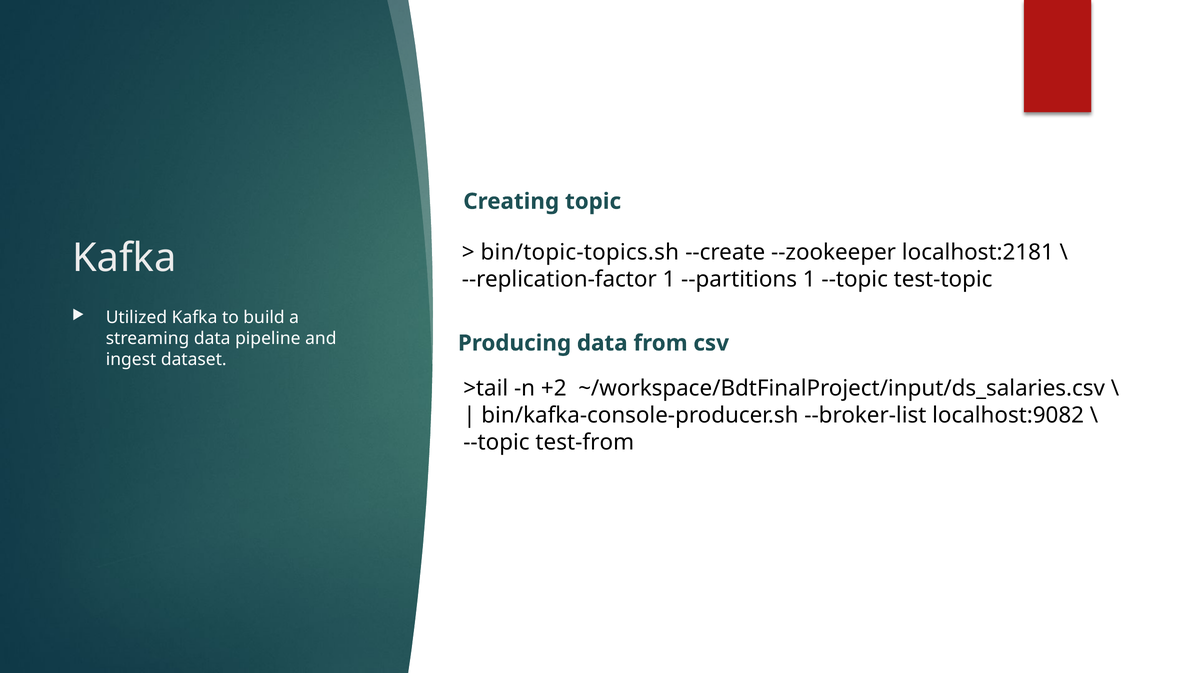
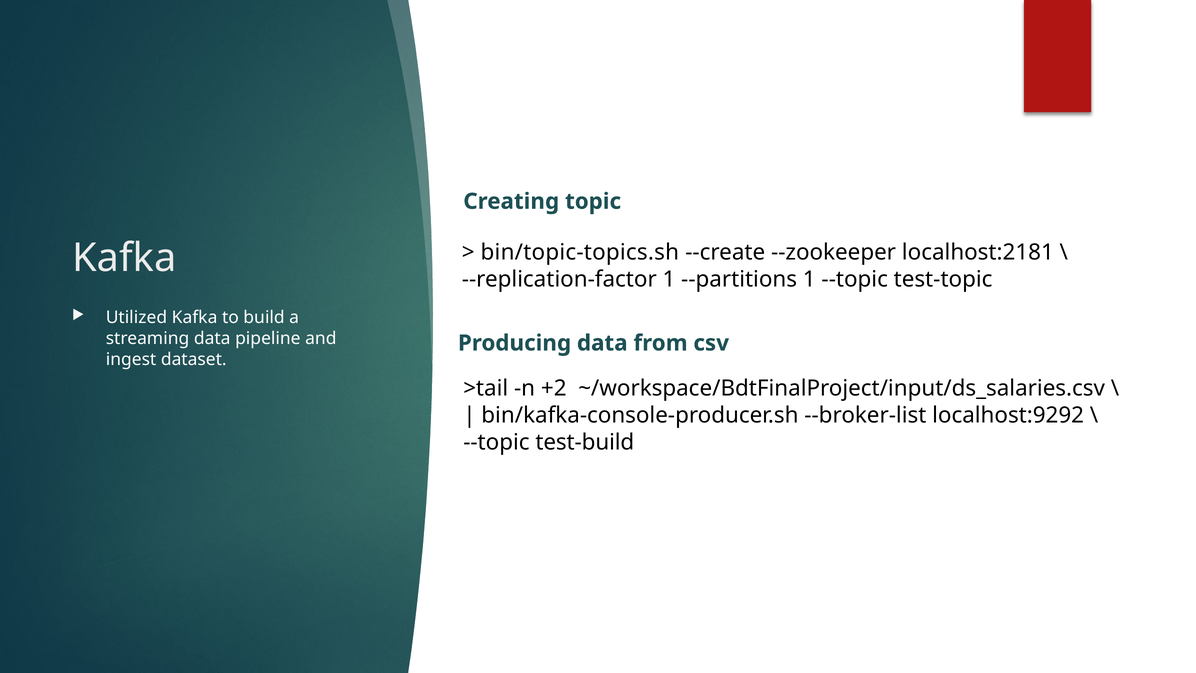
localhost:9082: localhost:9082 -> localhost:9292
test-from: test-from -> test-build
